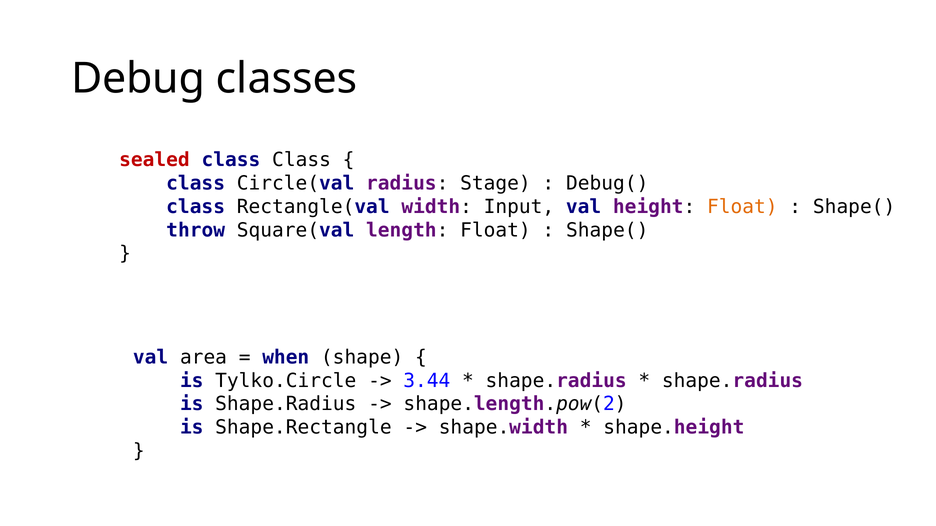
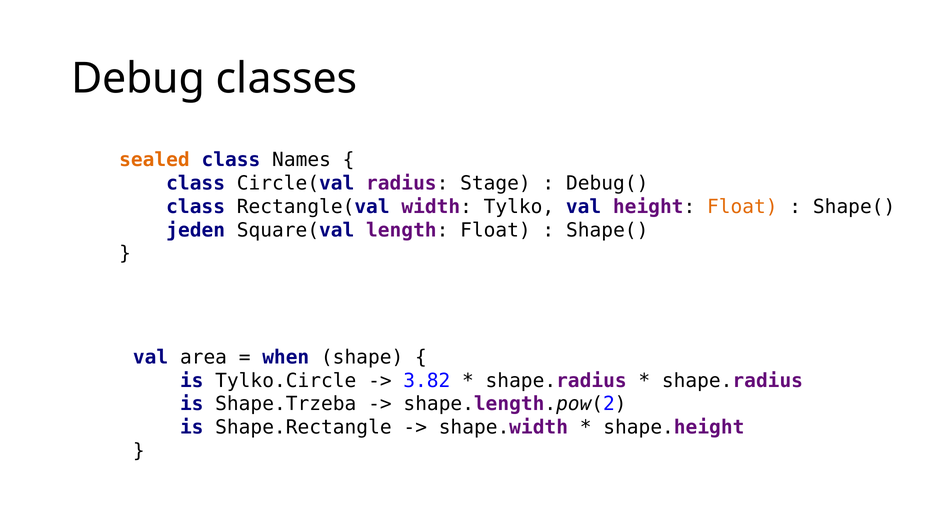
sealed colour: red -> orange
class Class: Class -> Names
Input: Input -> Tylko
throw: throw -> jeden
3.44: 3.44 -> 3.82
is Shape.Radius: Shape.Radius -> Shape.Trzeba
